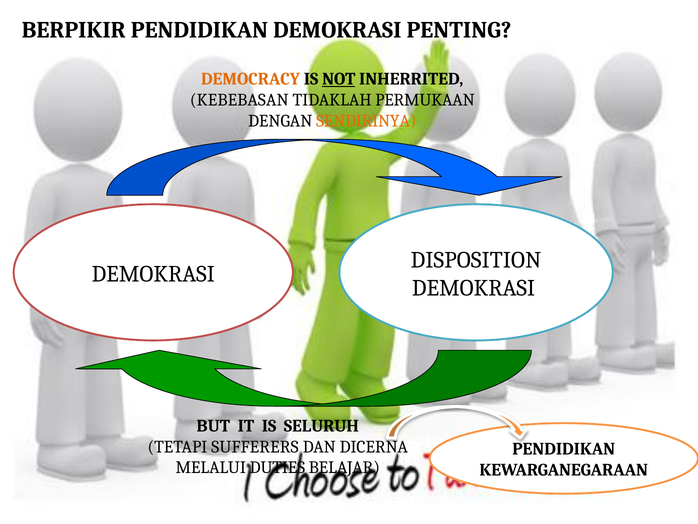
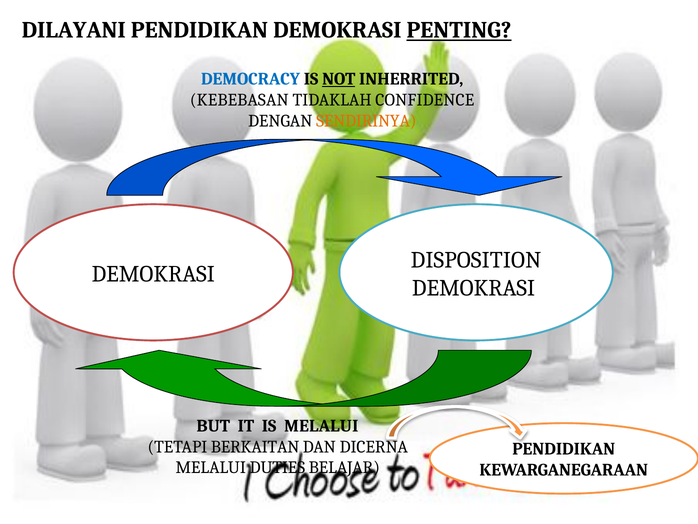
BERPIKIR: BERPIKIR -> DILAYANI
PENTING underline: none -> present
DEMOCRACY colour: orange -> blue
PERMUKAAN: PERMUKAAN -> CONFIDENCE
IS SELURUH: SELURUH -> MELALUI
SUFFERERS: SUFFERERS -> BERKAITAN
